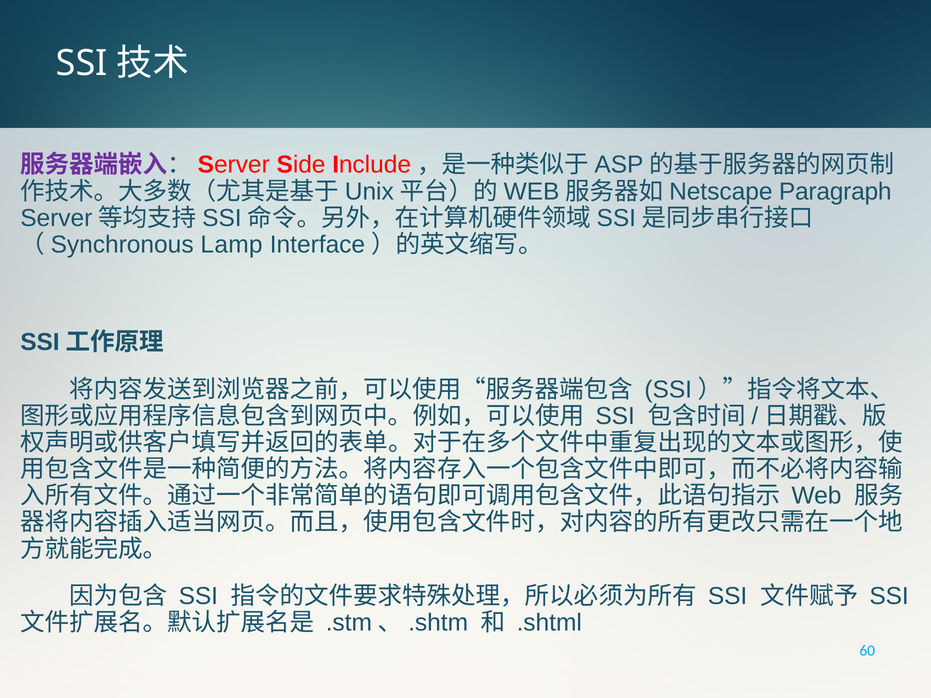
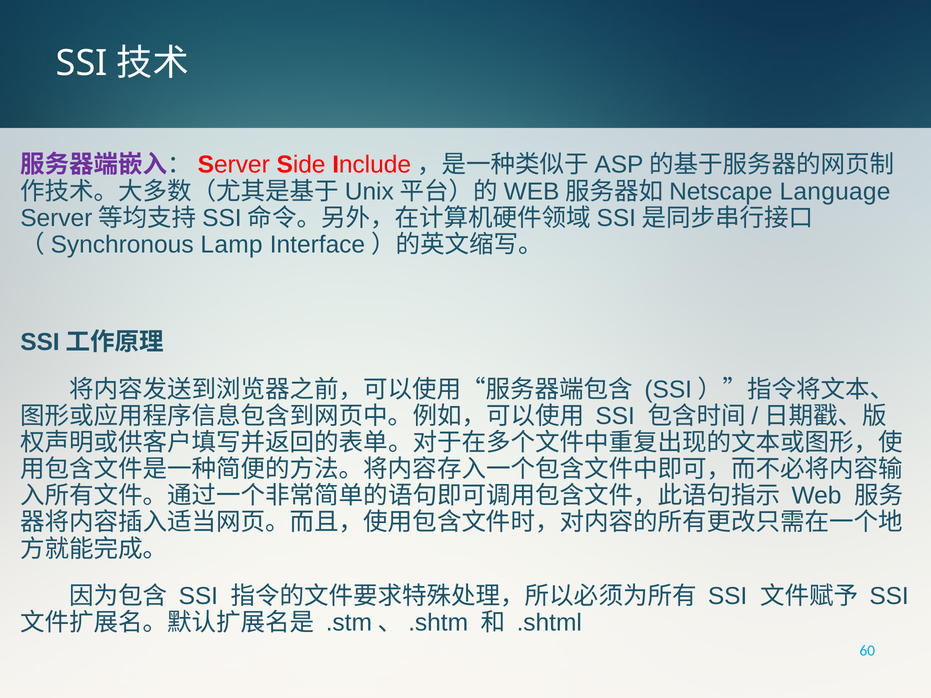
Paragraph: Paragraph -> Language
